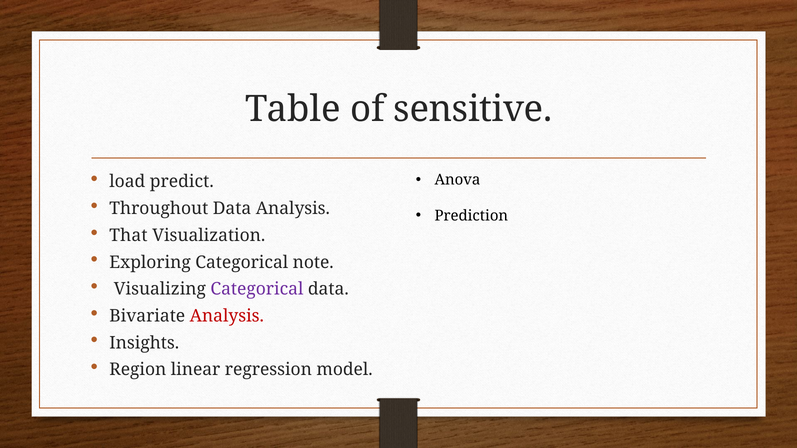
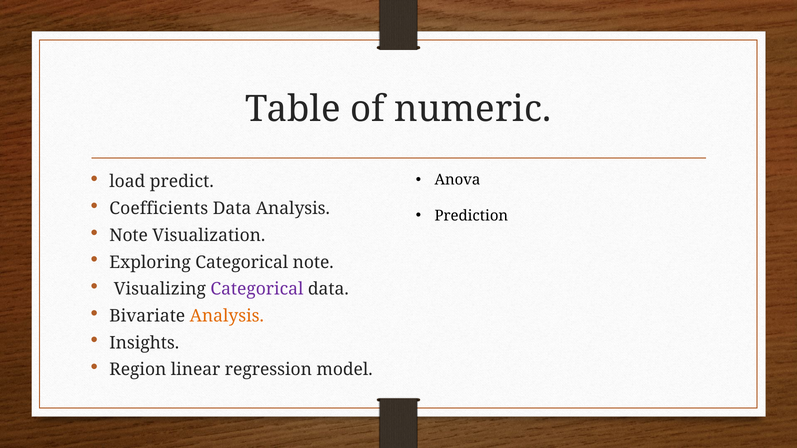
sensitive: sensitive -> numeric
Throughout: Throughout -> Coefficients
That at (128, 236): That -> Note
Analysis at (227, 316) colour: red -> orange
